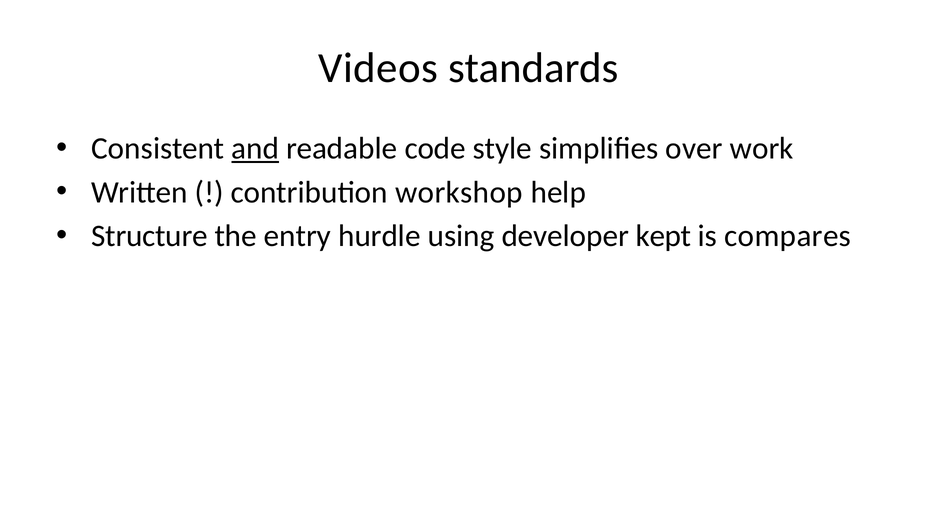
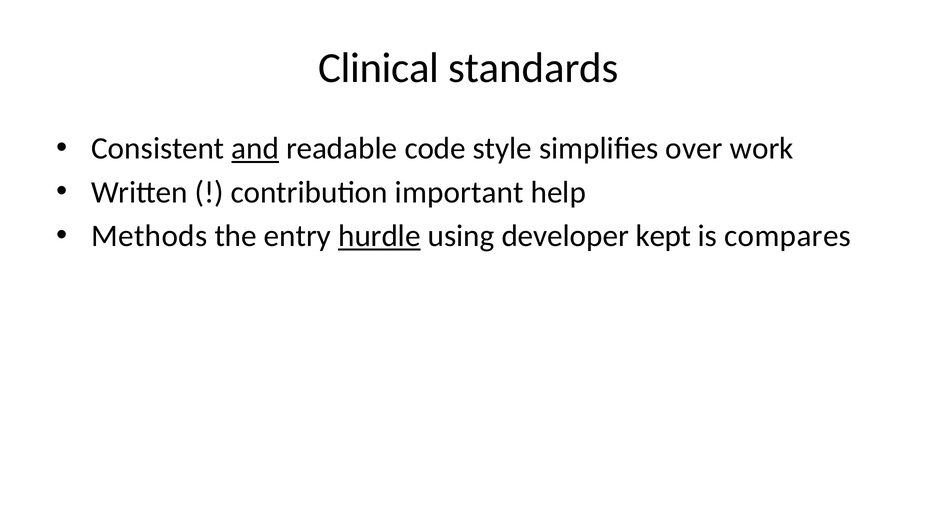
Videos: Videos -> Clinical
workshop: workshop -> important
Structure: Structure -> Methods
hurdle underline: none -> present
